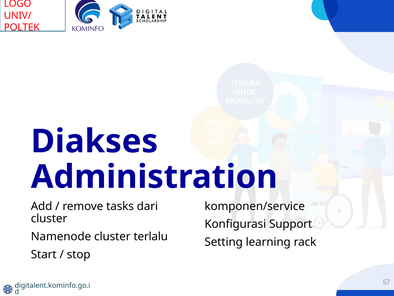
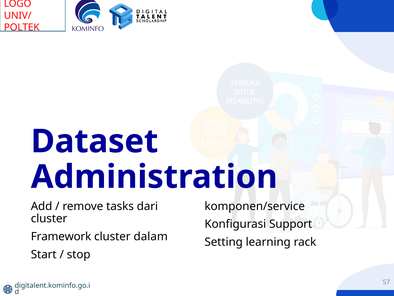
Diakses: Diakses -> Dataset
Namenode: Namenode -> Framework
terlalu: terlalu -> dalam
